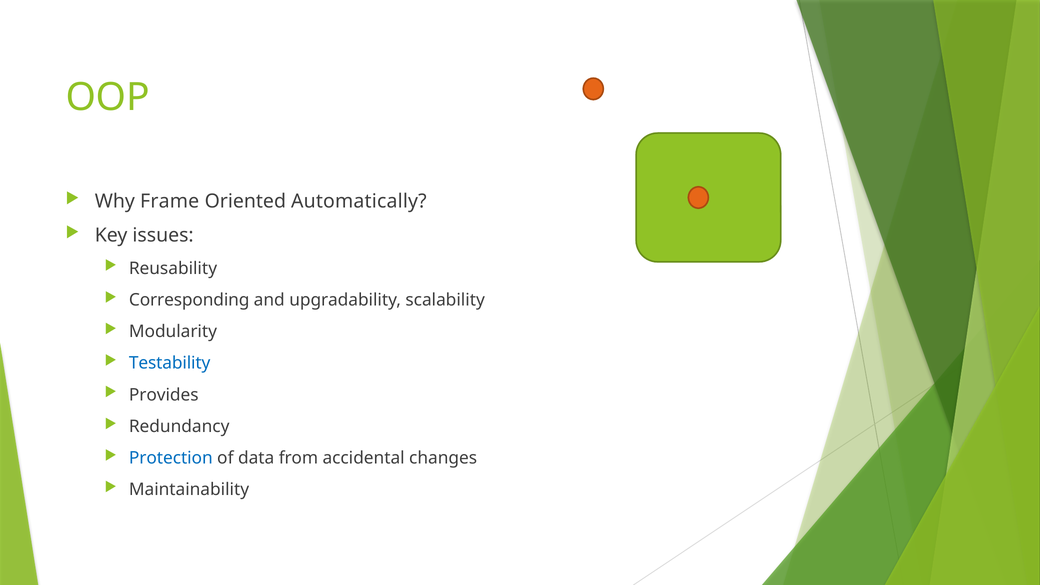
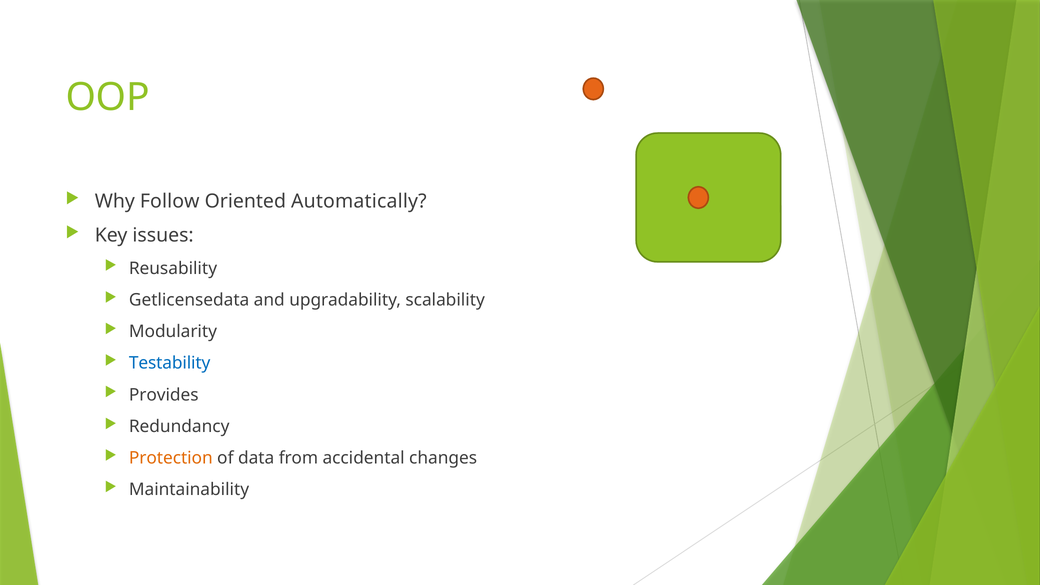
Frame: Frame -> Follow
Corresponding: Corresponding -> Getlicensedata
Protection colour: blue -> orange
